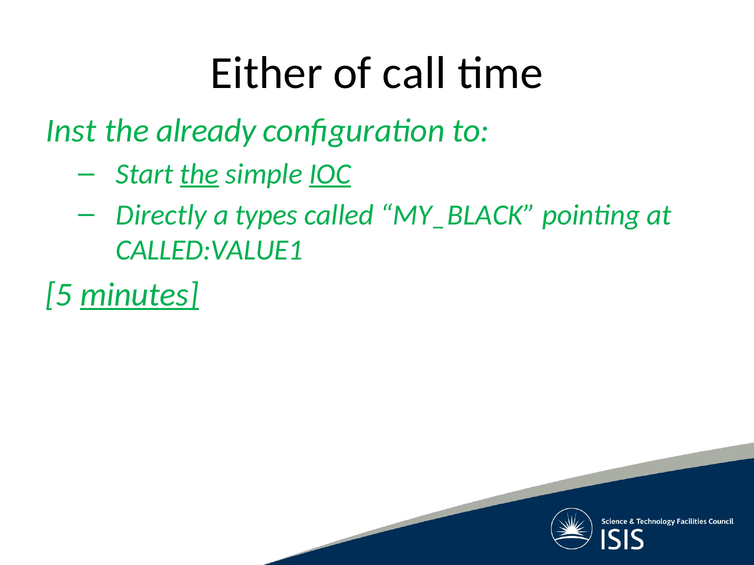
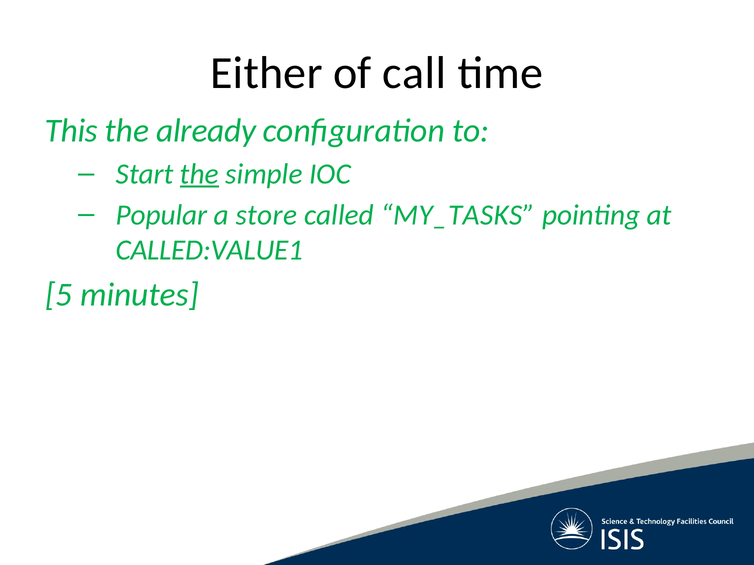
Inst: Inst -> This
IOC underline: present -> none
Directly: Directly -> Popular
types: types -> store
MY_BLACK: MY_BLACK -> MY_TASKS
minutes underline: present -> none
